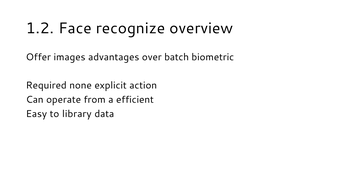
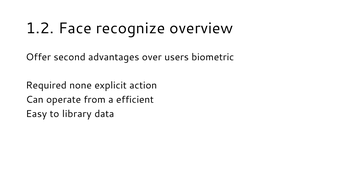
images: images -> second
batch: batch -> users
